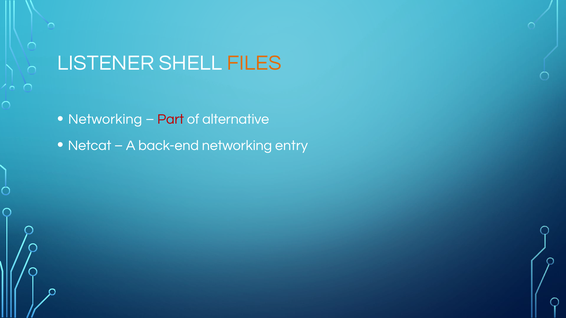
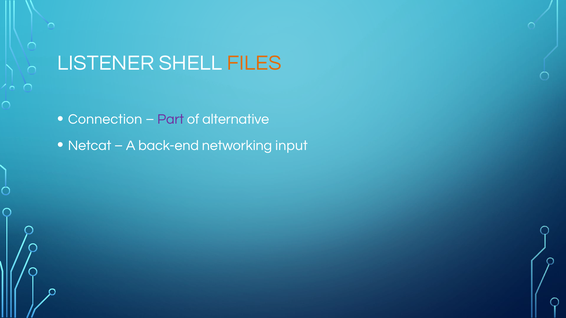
Networking at (105, 119): Networking -> Connection
Part colour: red -> purple
entry: entry -> input
